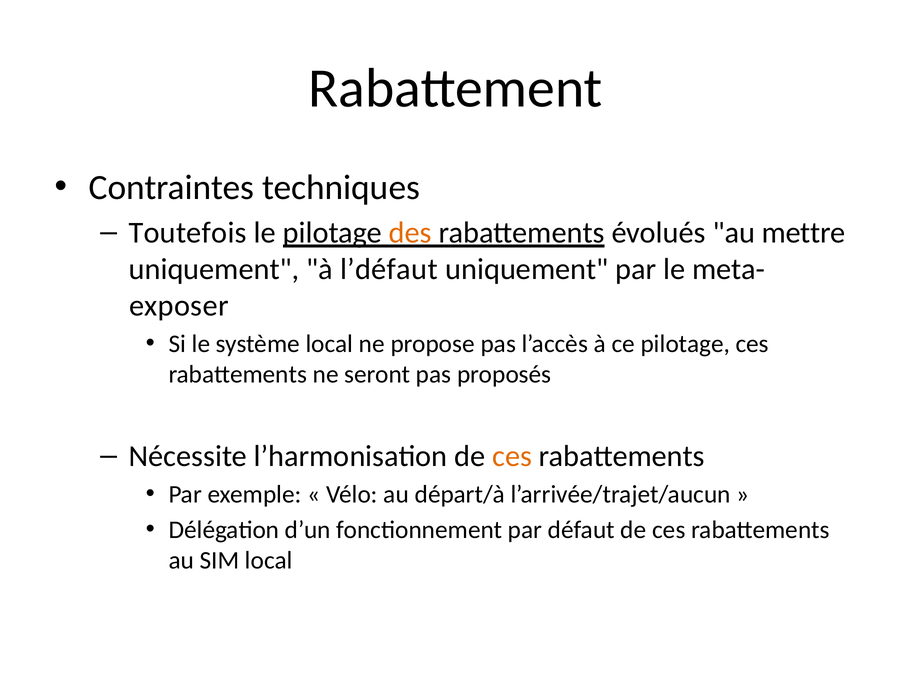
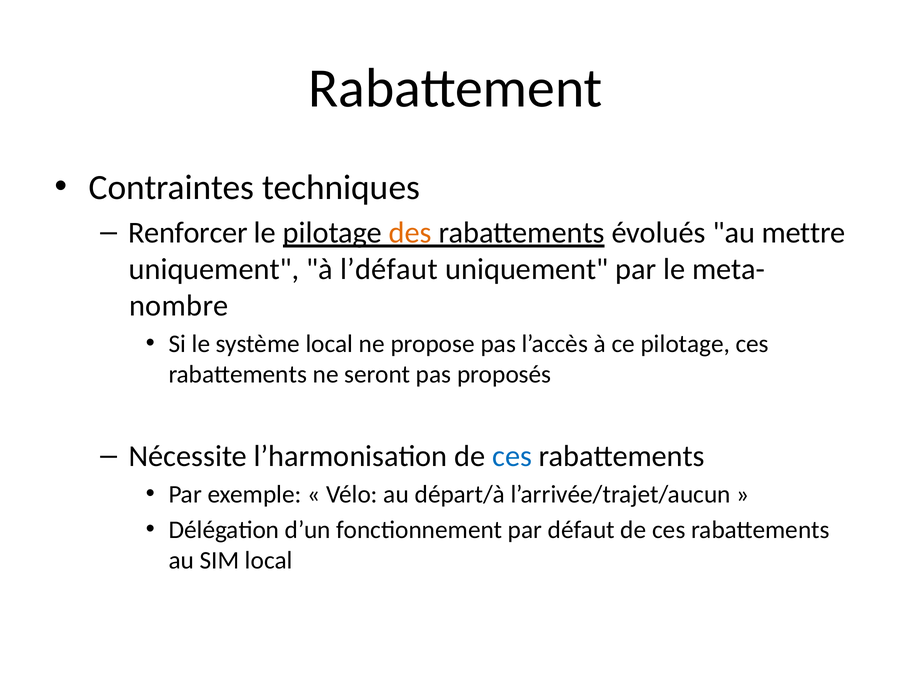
Toutefois: Toutefois -> Renforcer
exposer: exposer -> nombre
ces at (512, 457) colour: orange -> blue
